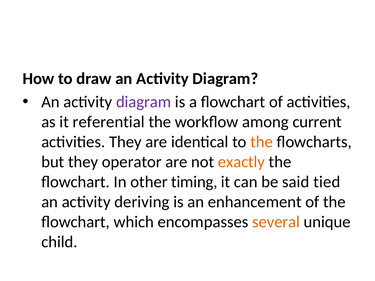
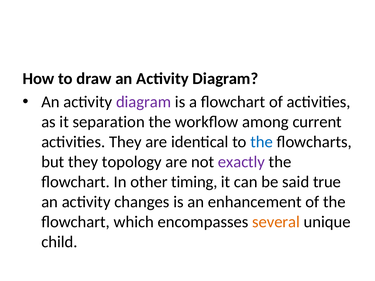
referential: referential -> separation
the at (262, 142) colour: orange -> blue
operator: operator -> topology
exactly colour: orange -> purple
tied: tied -> true
deriving: deriving -> changes
